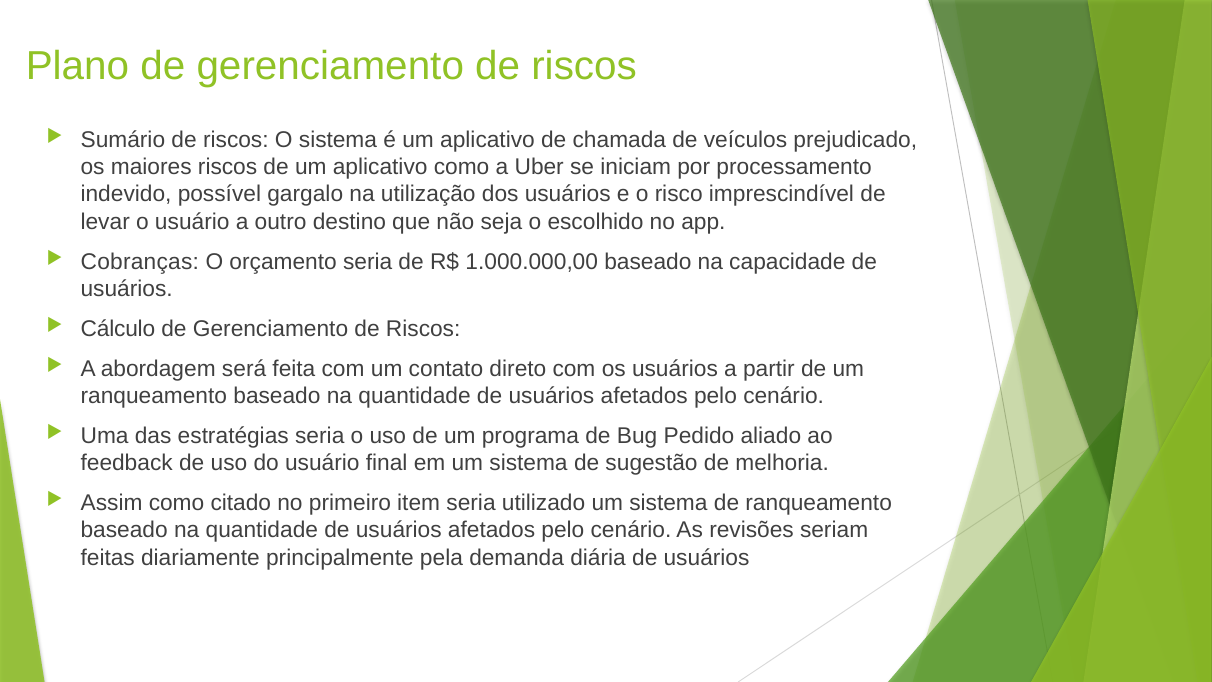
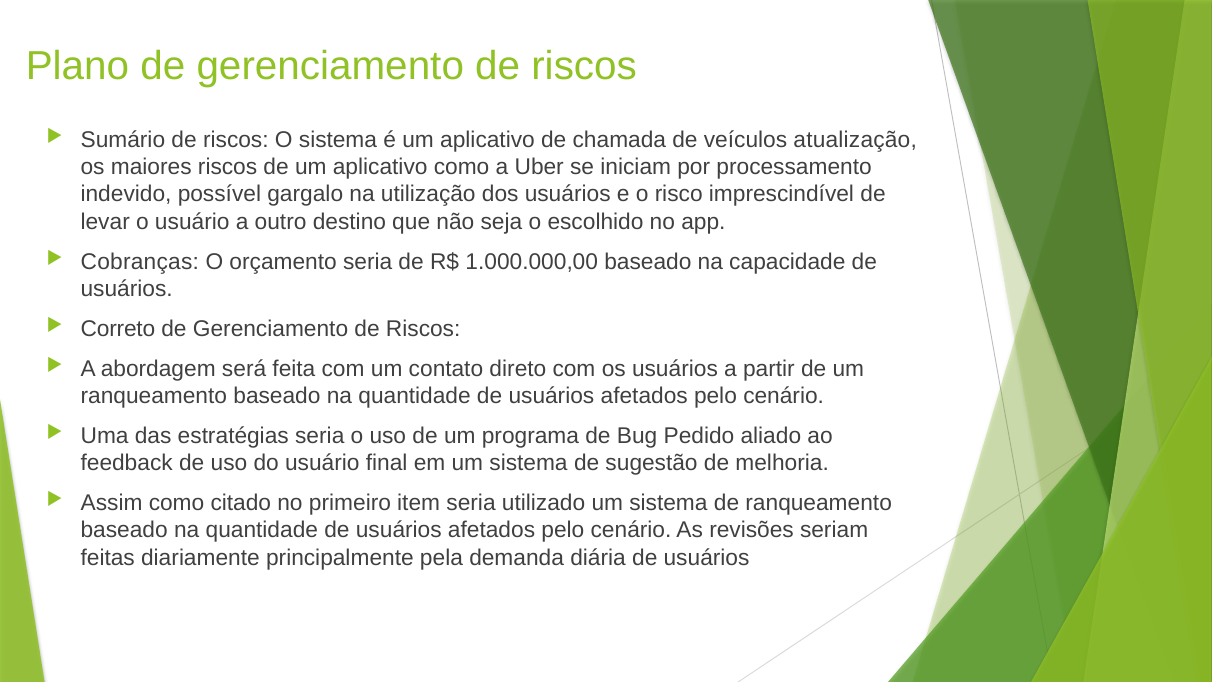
prejudicado: prejudicado -> atualização
Cálculo: Cálculo -> Correto
